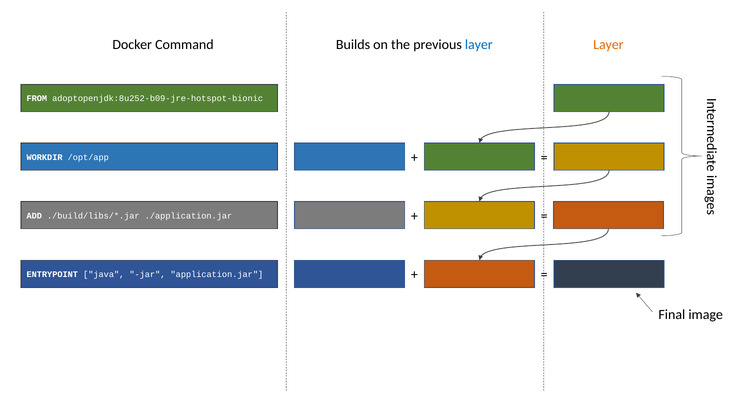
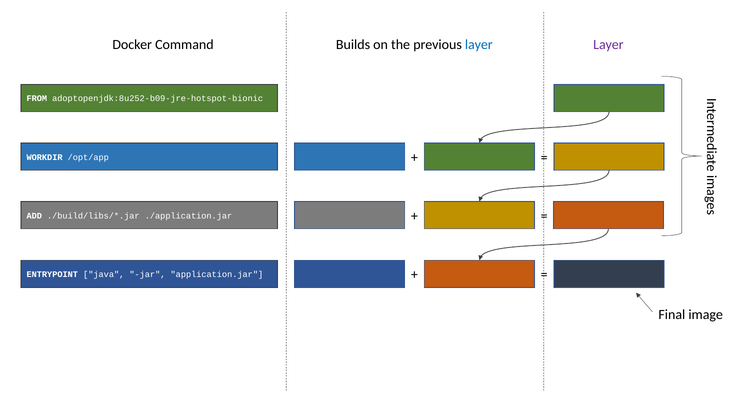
Layer at (608, 45) colour: orange -> purple
